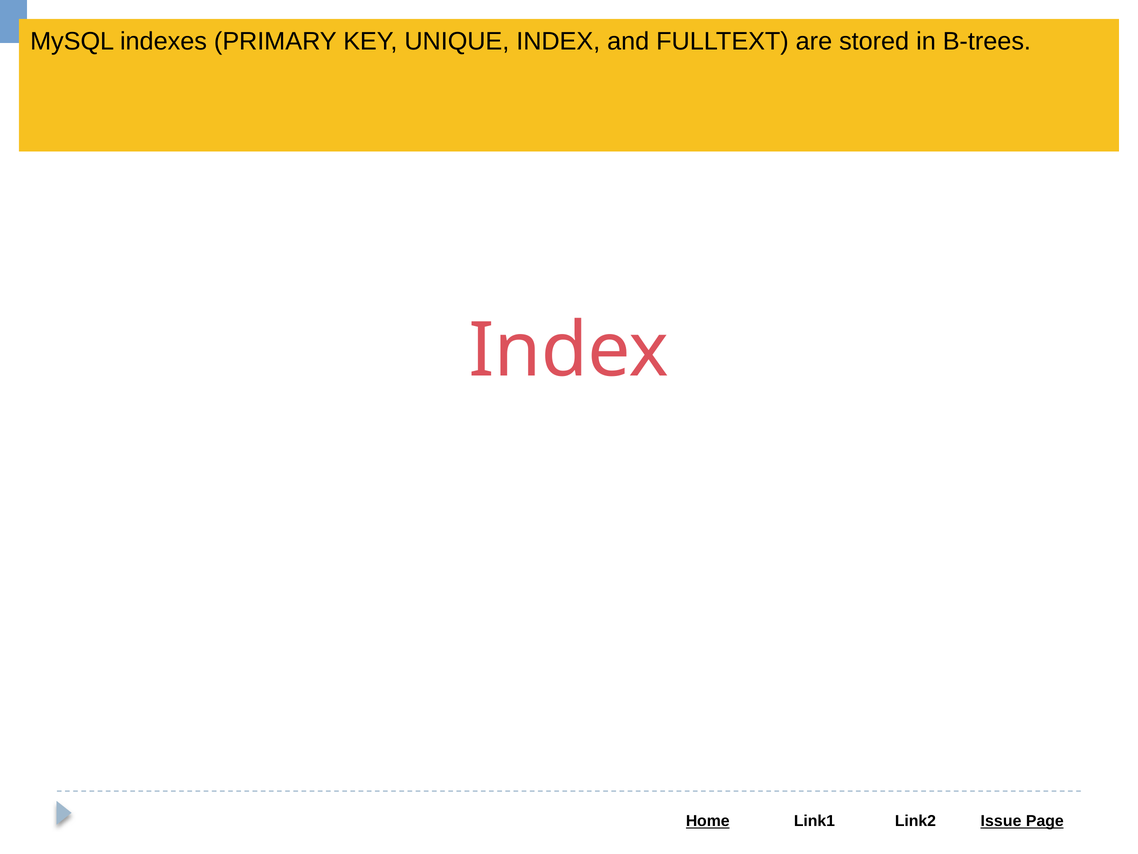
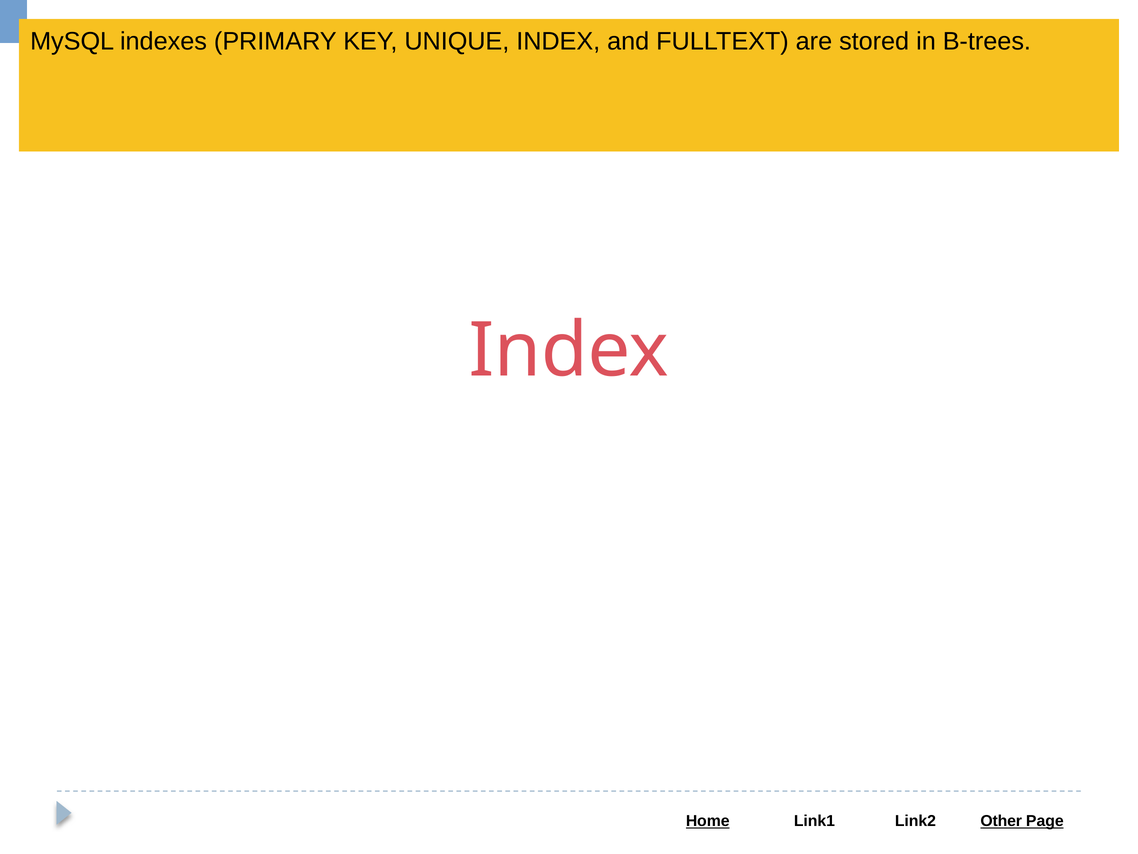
Issue: Issue -> Other
